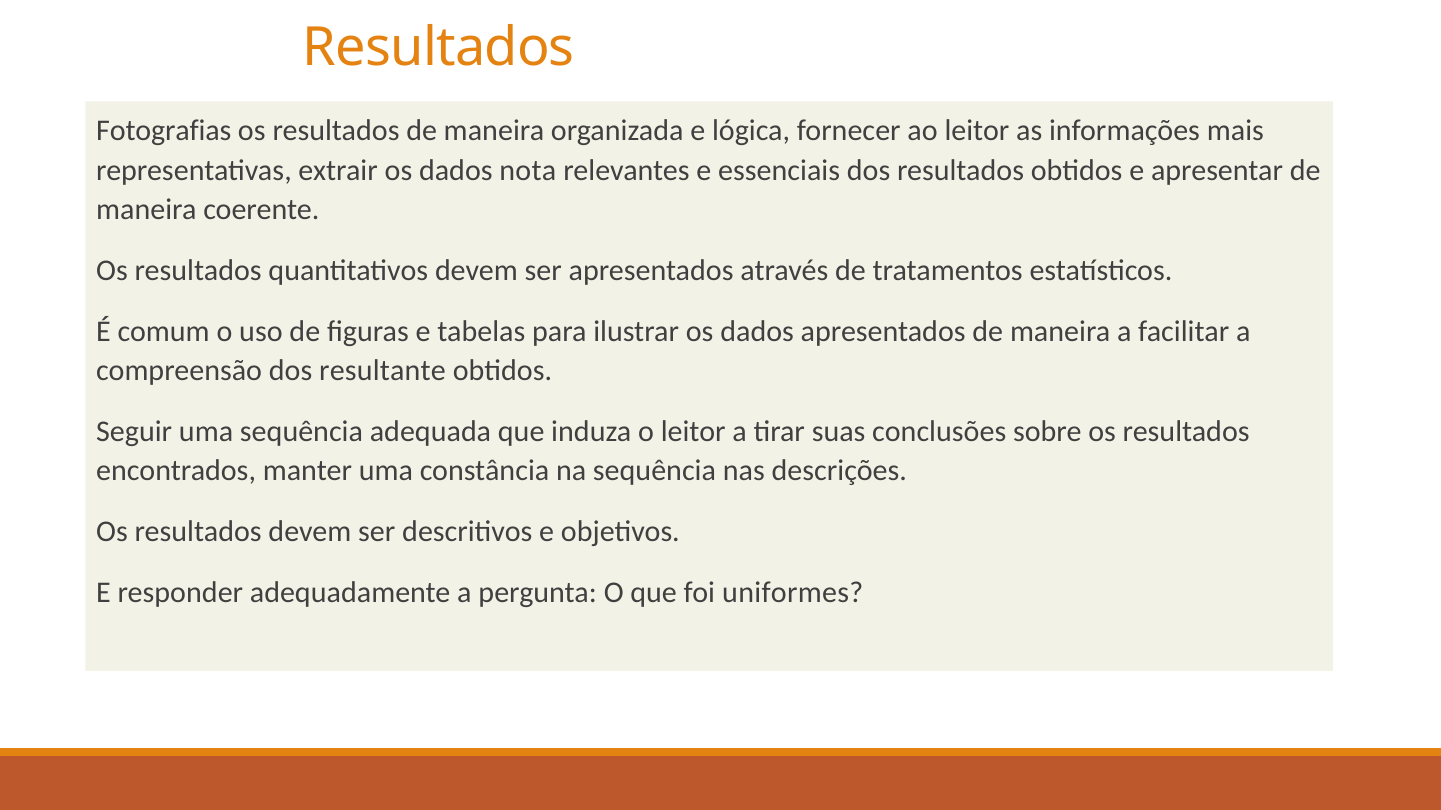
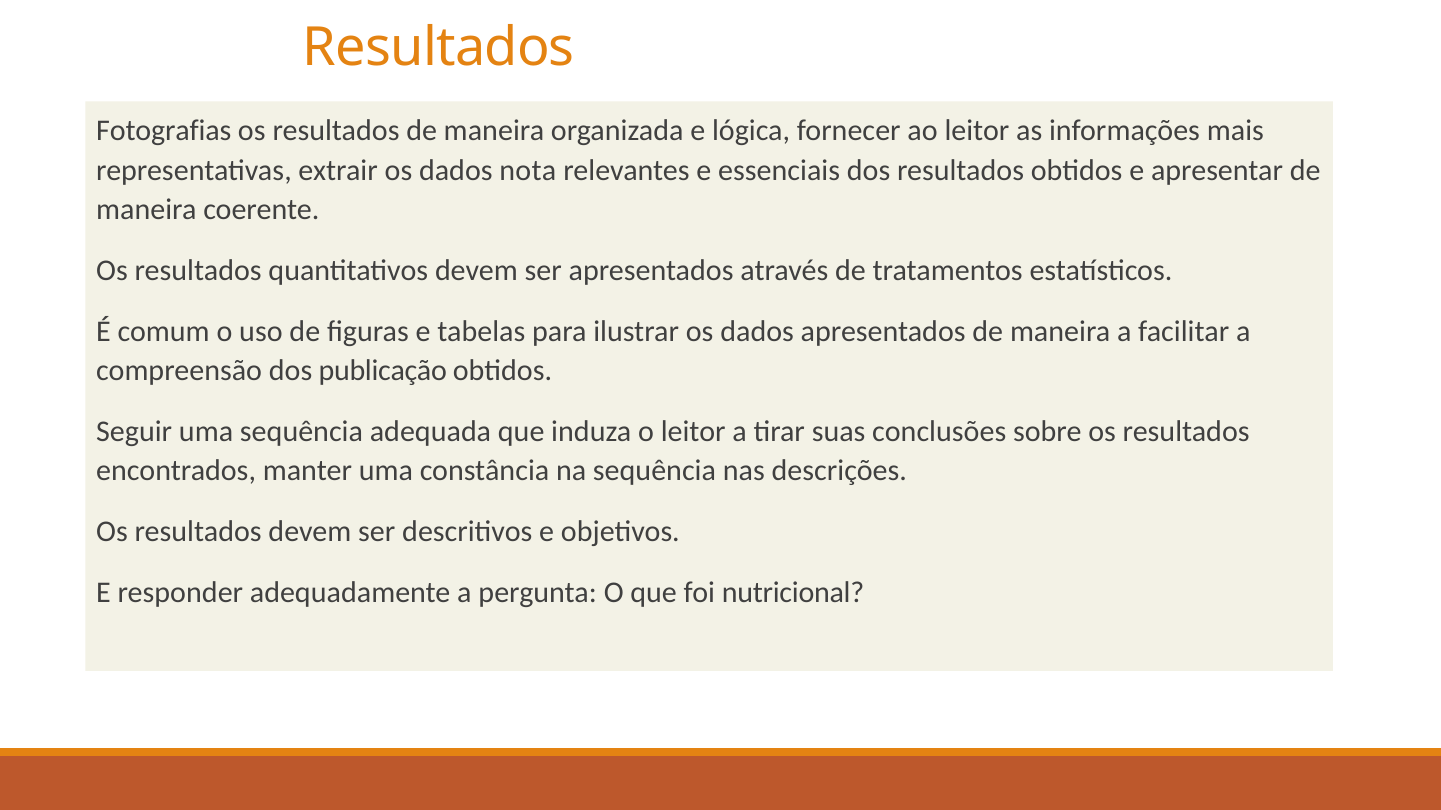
resultante: resultante -> publicação
uniformes: uniformes -> nutricional
